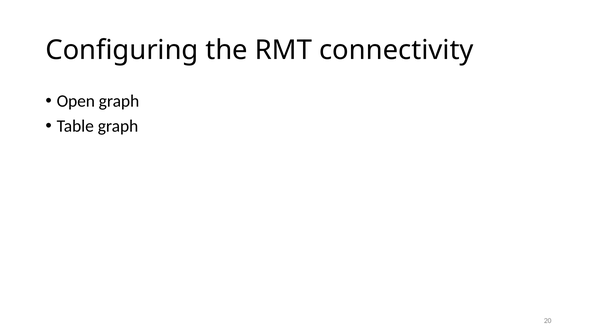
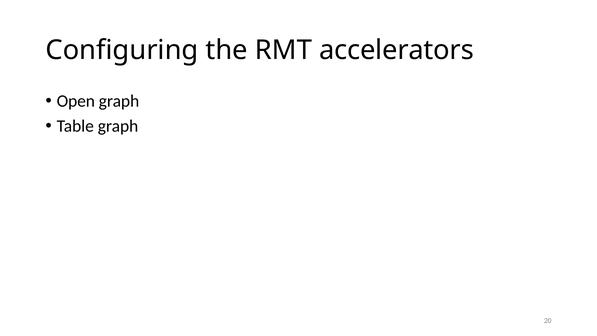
connectivity: connectivity -> accelerators
